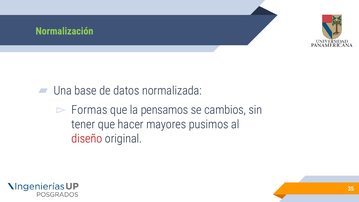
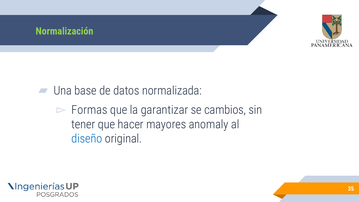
pensamos: pensamos -> garantizar
pusimos: pusimos -> anomaly
diseño colour: red -> blue
